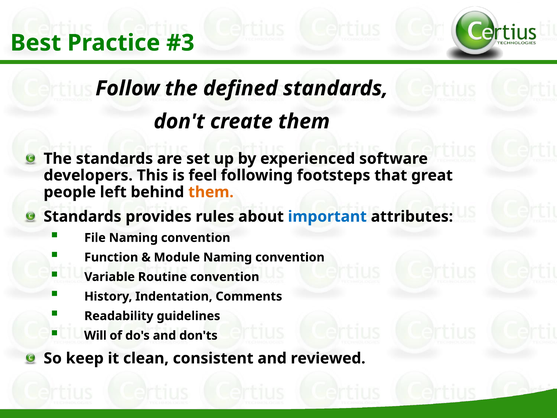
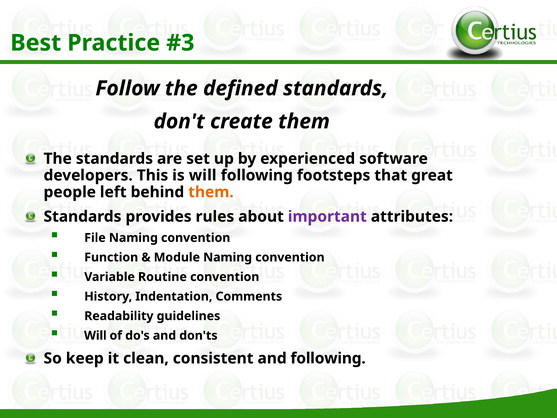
is feel: feel -> will
important colour: blue -> purple
and reviewed: reviewed -> following
